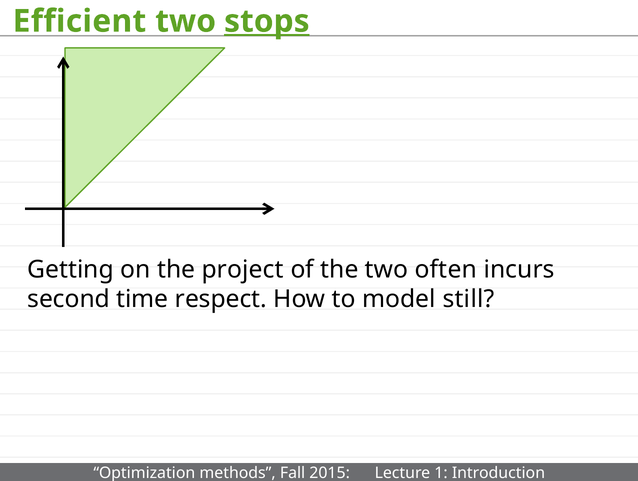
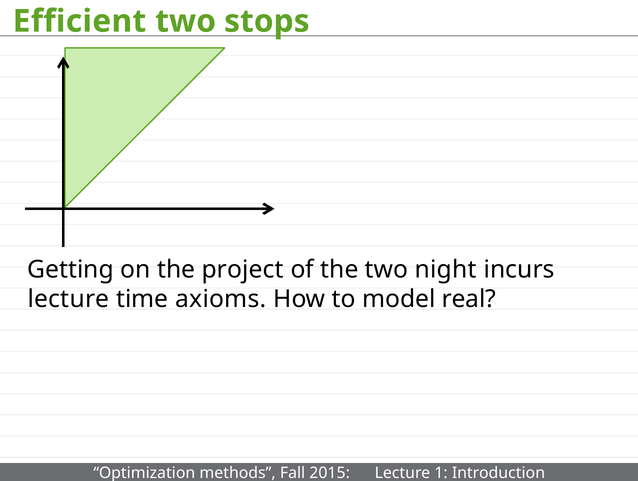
stops underline: present -> none
often: often -> night
second at (69, 299): second -> lecture
respect: respect -> axioms
still: still -> real
